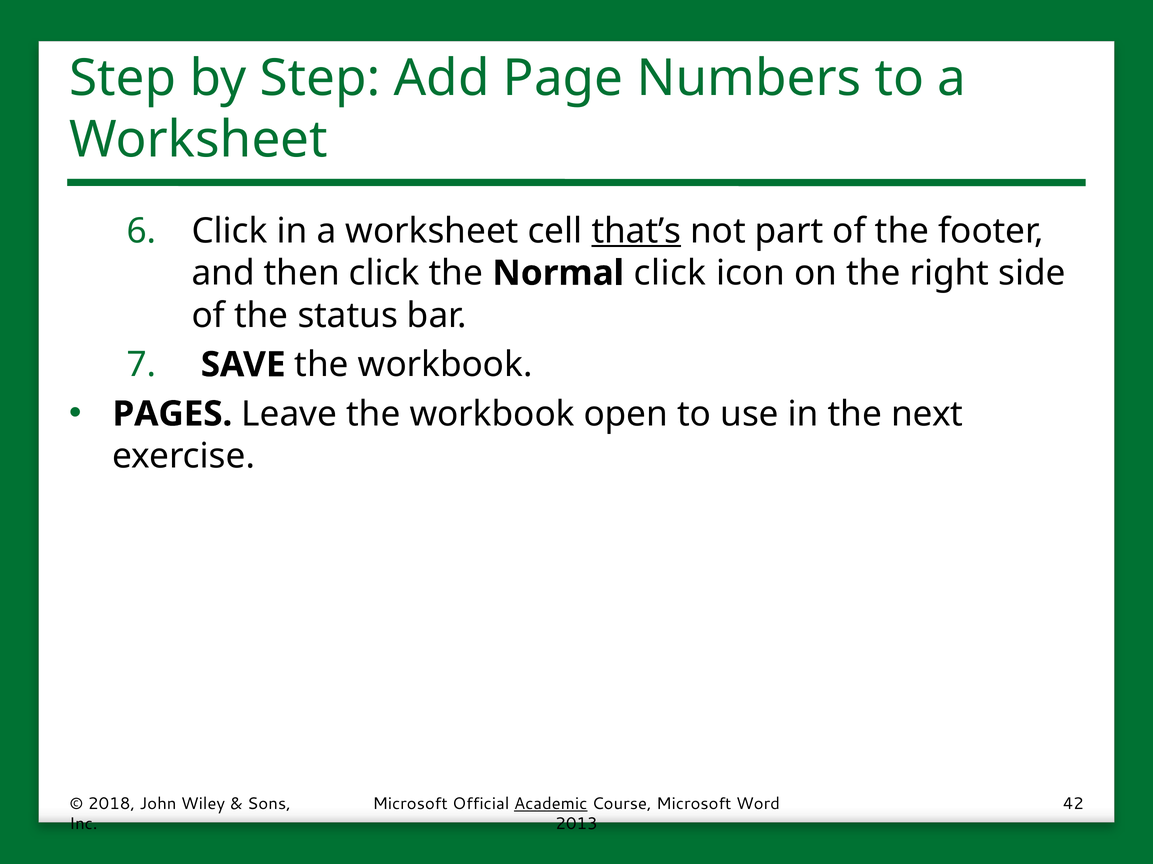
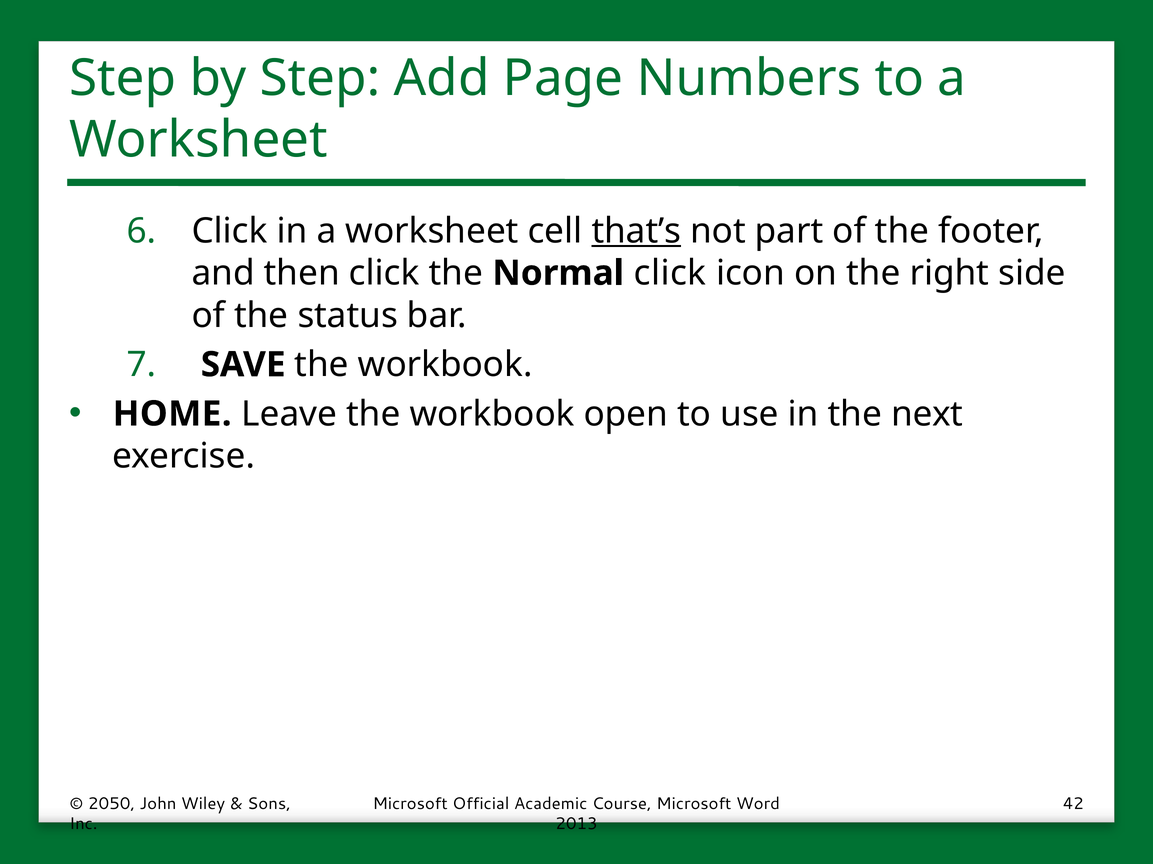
PAGES: PAGES -> HOME
2018: 2018 -> 2050
Academic underline: present -> none
